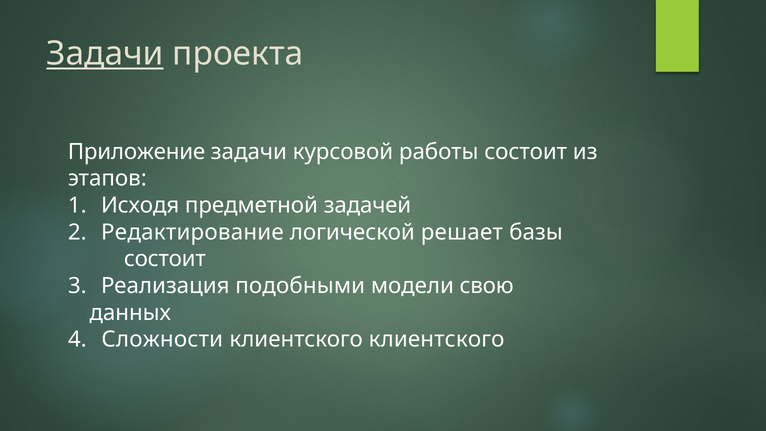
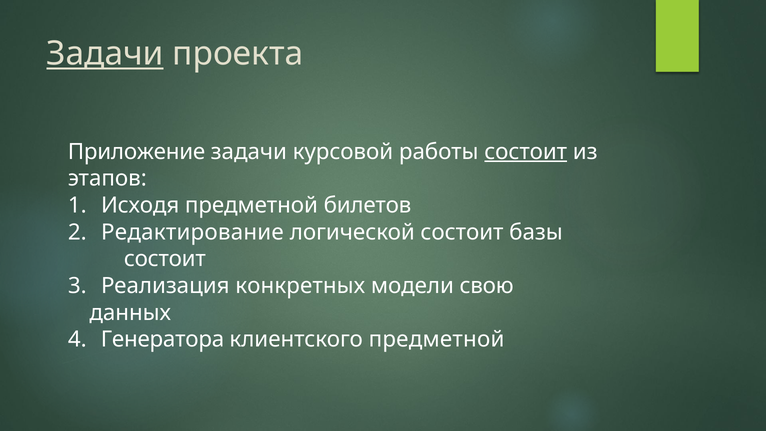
состоит at (526, 152) underline: none -> present
задачей: задачей -> билетов
логической решает: решает -> состоит
подобными: подобными -> конкретных
Сложности: Сложности -> Генератора
клиентского клиентского: клиентского -> предметной
